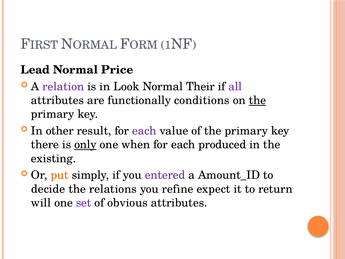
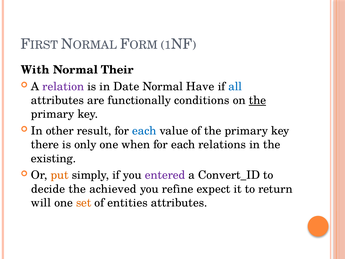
Lead: Lead -> With
Price: Price -> Their
Look: Look -> Date
Their: Their -> Have
all colour: purple -> blue
each at (144, 131) colour: purple -> blue
only underline: present -> none
produced: produced -> relations
Amount_ID: Amount_ID -> Convert_ID
relations: relations -> achieved
set colour: purple -> orange
obvious: obvious -> entities
